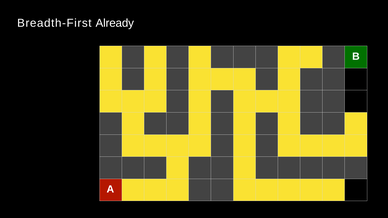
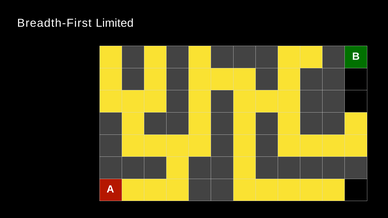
Already: Already -> Limited
